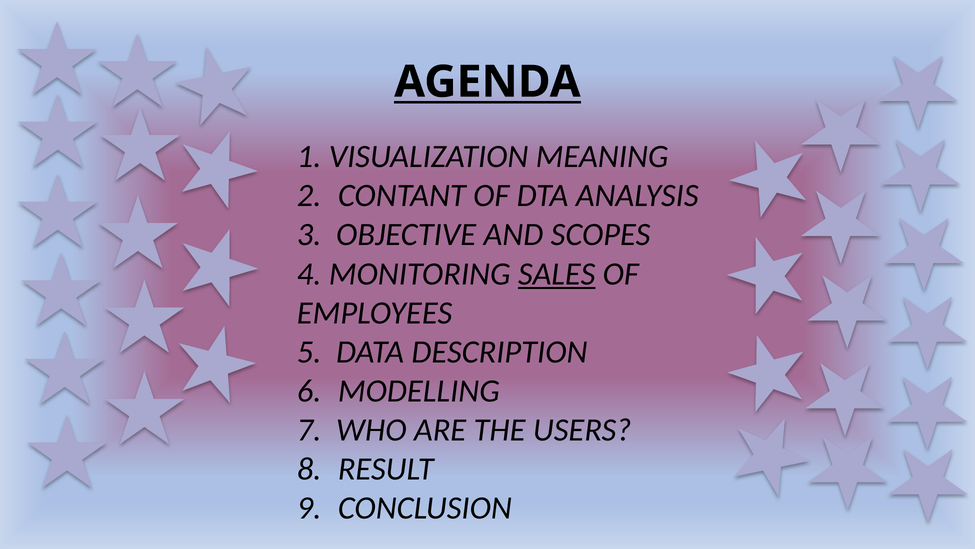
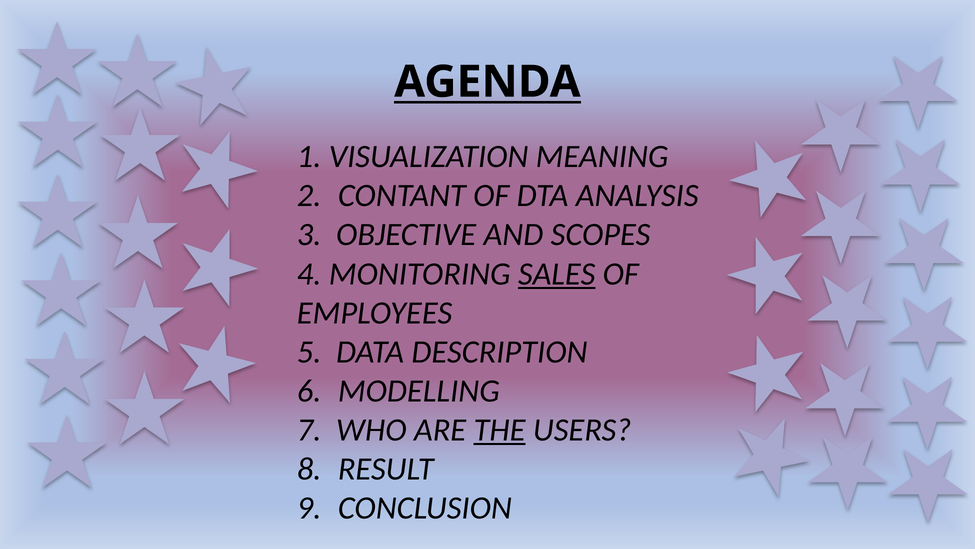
THE underline: none -> present
